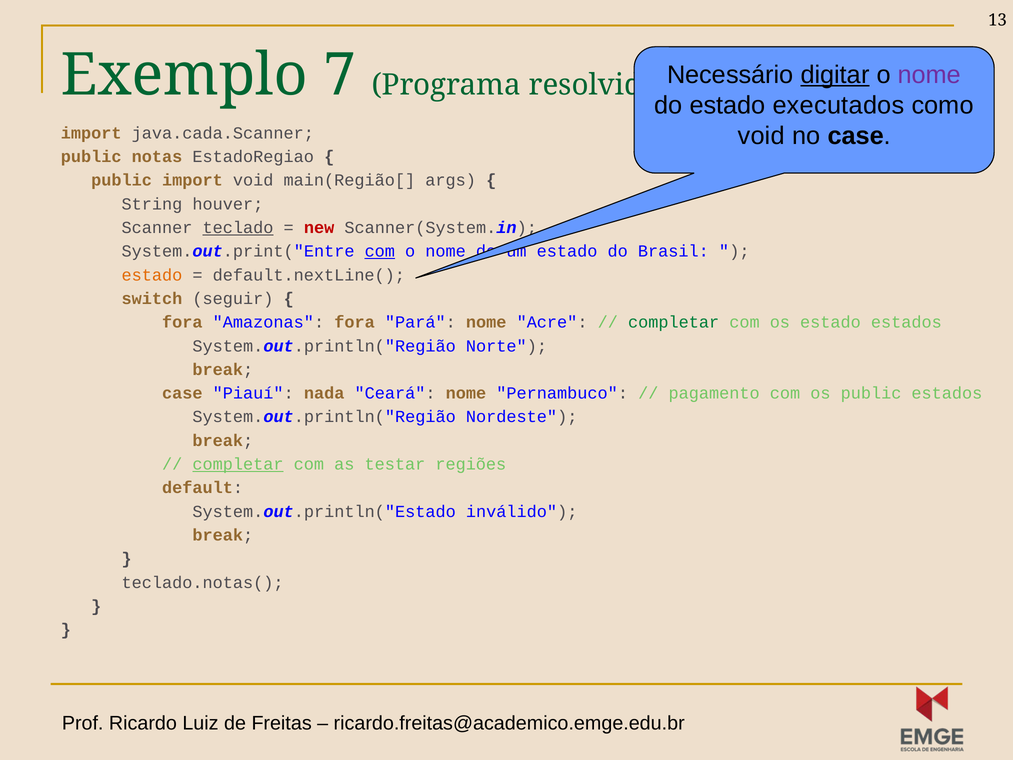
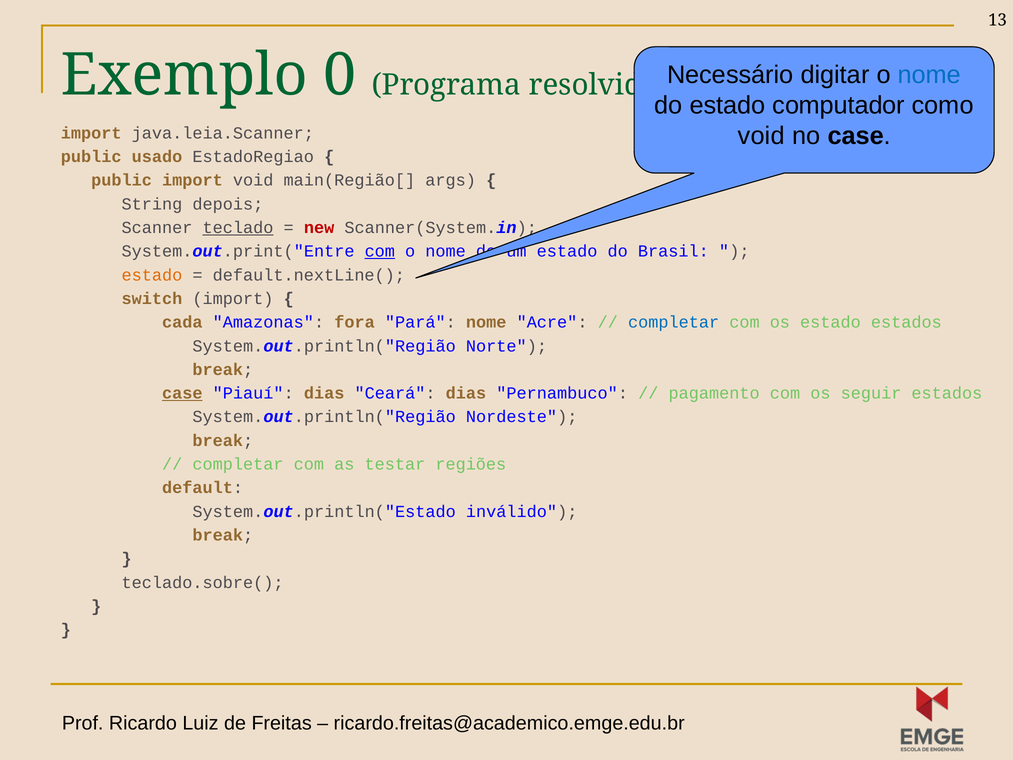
7: 7 -> 0
digitar underline: present -> none
nome at (929, 75) colour: purple -> blue
executados: executados -> computador
java.cada.Scanner: java.cada.Scanner -> java.leia.Scanner
notas: notas -> usado
houver: houver -> depois
switch seguir: seguir -> import
fora at (182, 322): fora -> cada
completar at (674, 322) colour: green -> blue
case at (182, 393) underline: none -> present
Piauí nada: nada -> dias
Ceará nome: nome -> dias
os public: public -> seguir
completar at (238, 464) underline: present -> none
teclado.notas(: teclado.notas( -> teclado.sobre(
